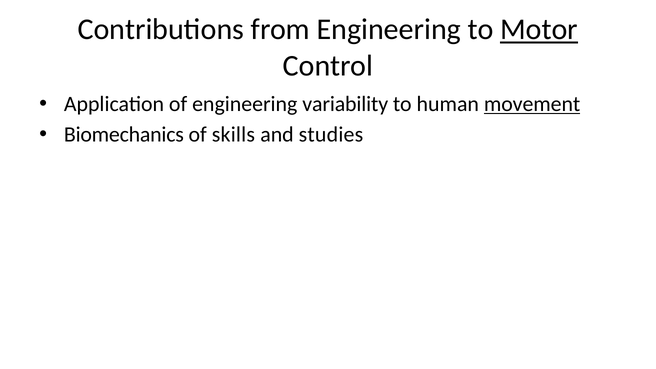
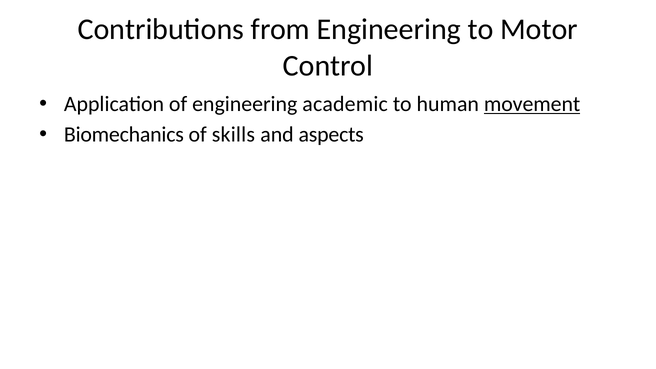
Motor underline: present -> none
variability: variability -> academic
studies: studies -> aspects
